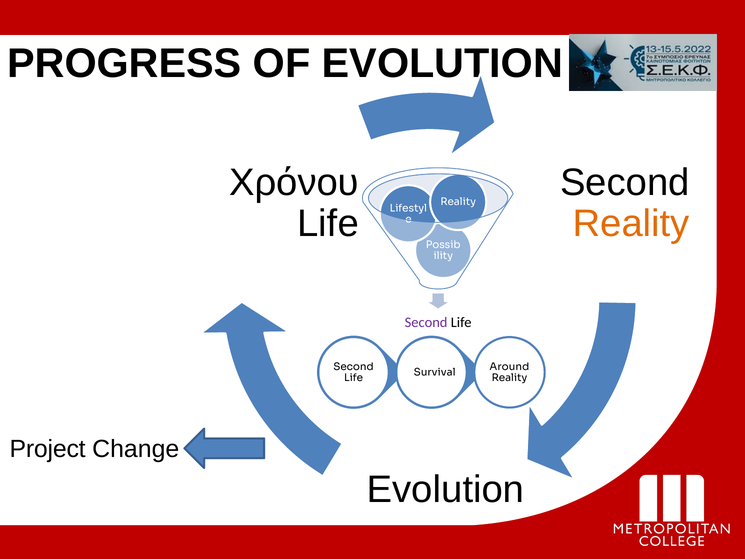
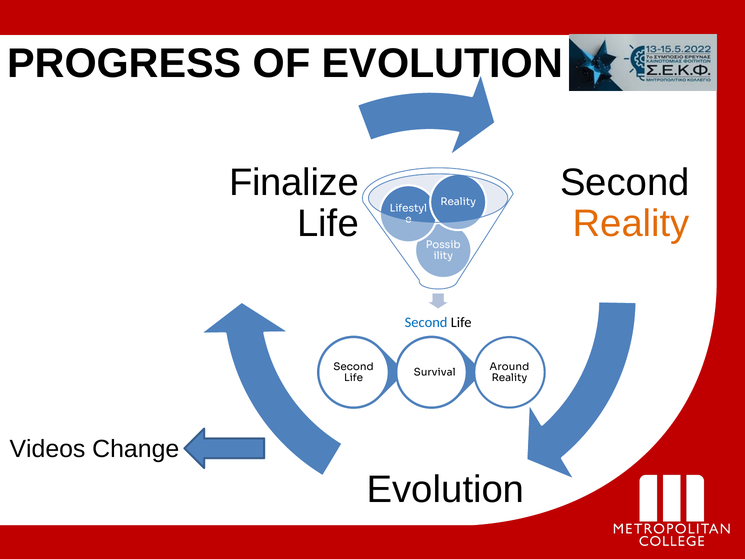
Χρόνου: Χρόνου -> Finalize
Second at (426, 322) colour: purple -> blue
Project: Project -> Videos
